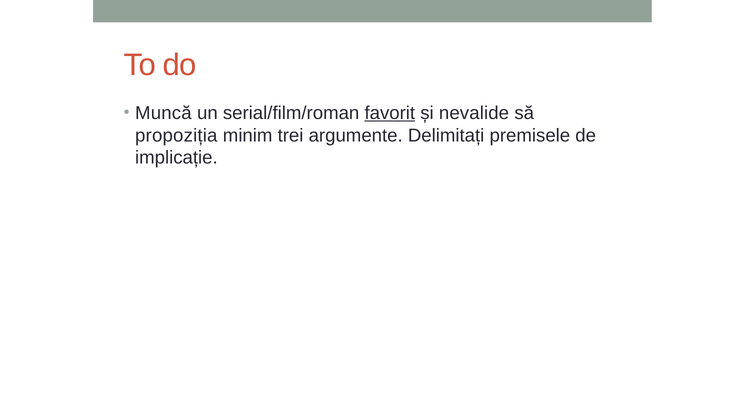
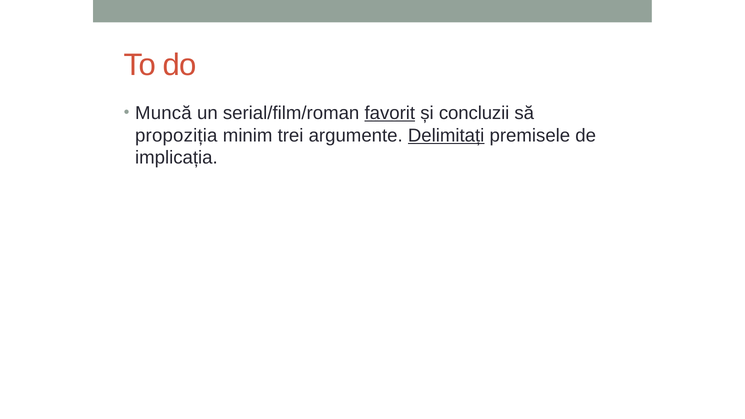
nevalide: nevalide -> concluzii
Delimitați underline: none -> present
implicație: implicație -> implicația
